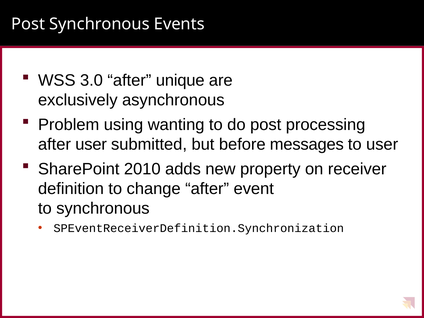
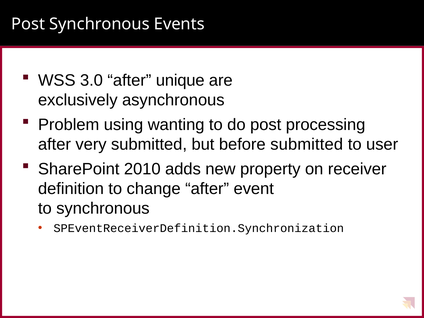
after user: user -> very
before messages: messages -> submitted
